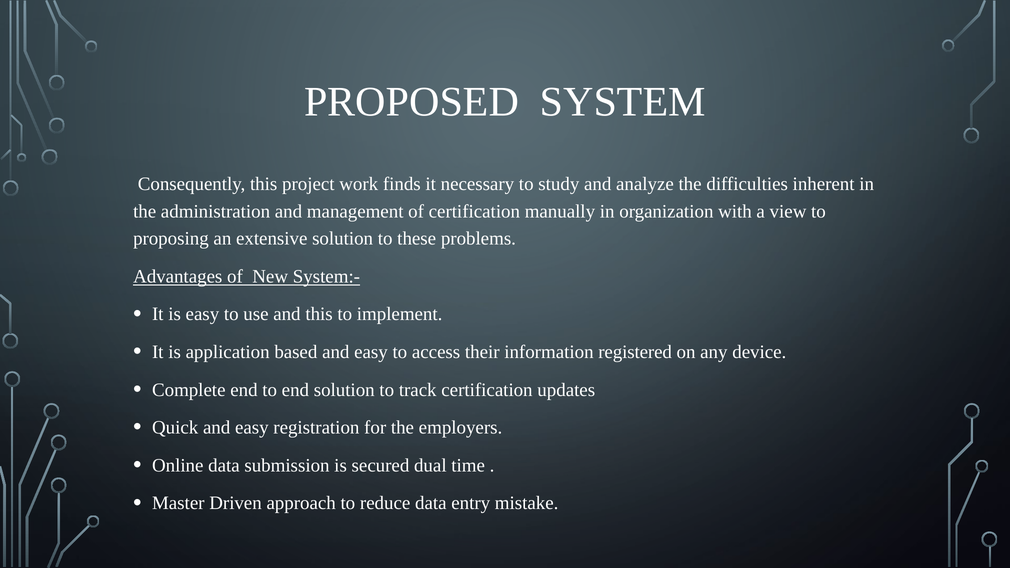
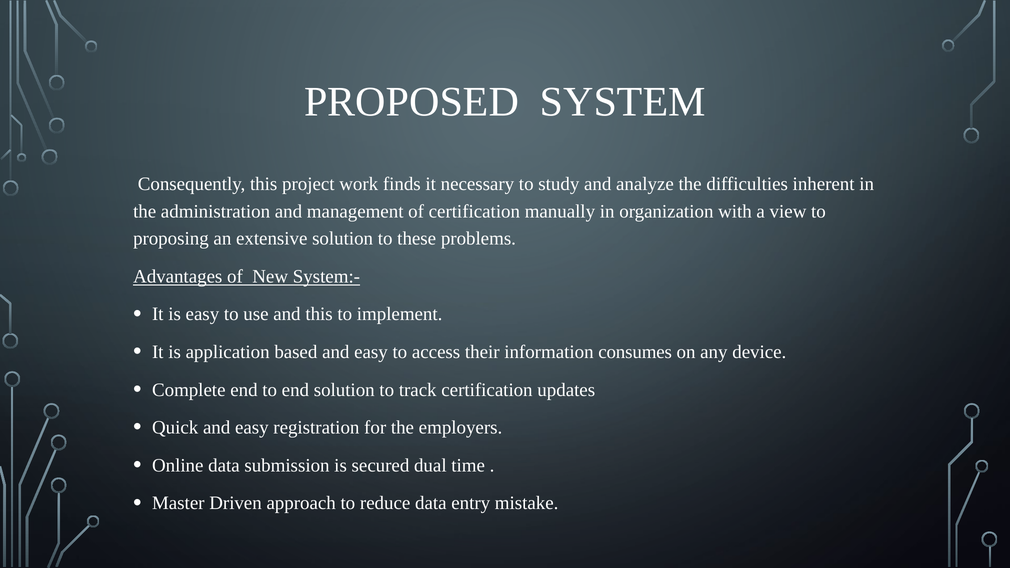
registered: registered -> consumes
